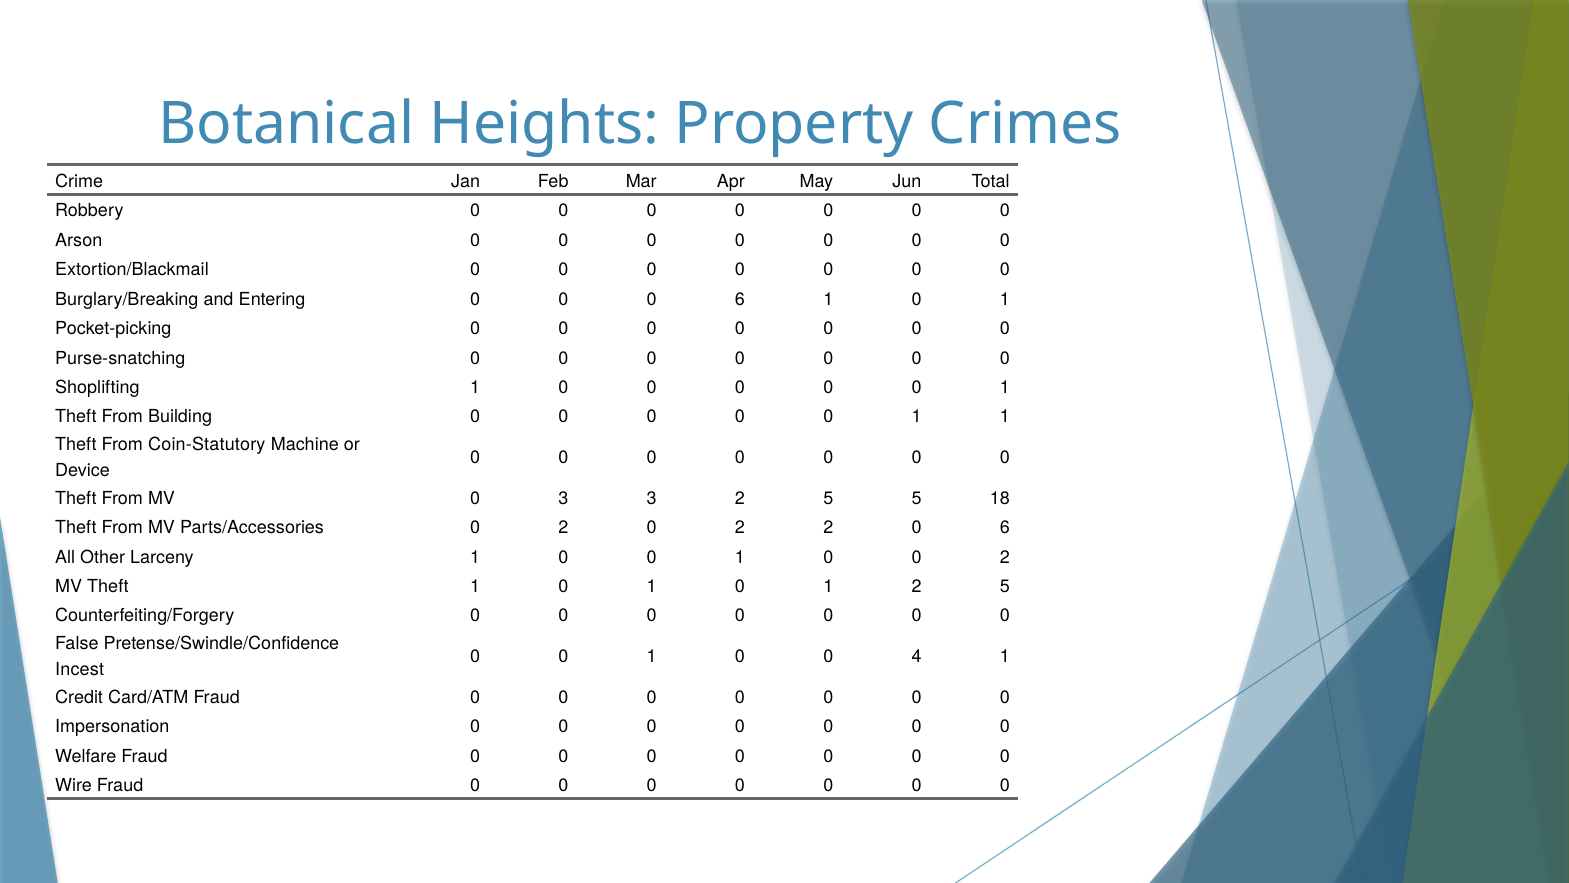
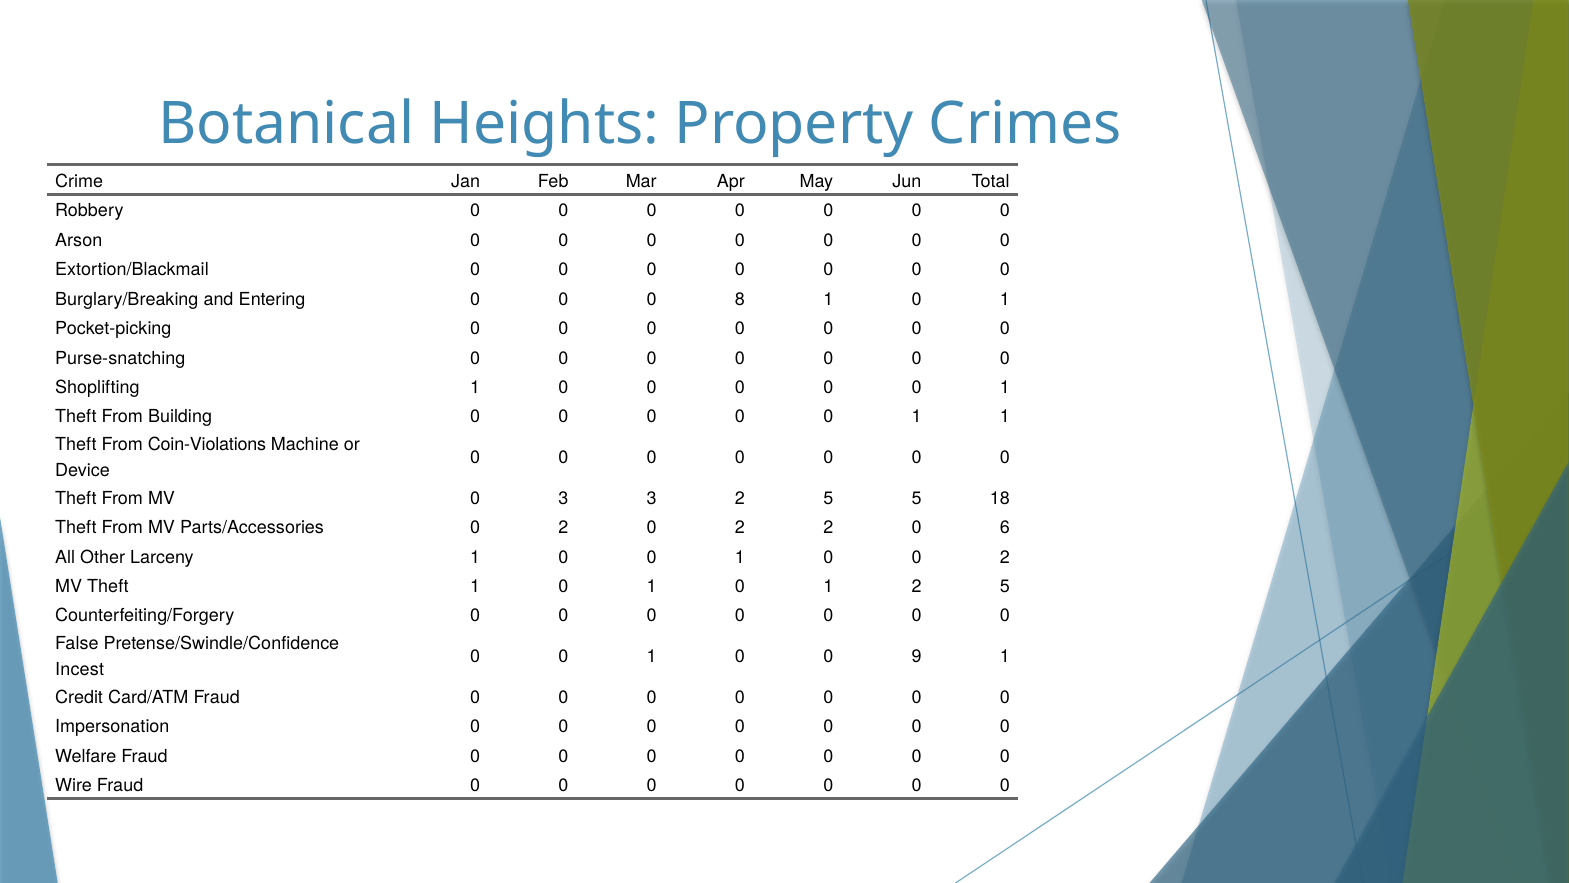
0 0 6: 6 -> 8
Coin-Statutory: Coin-Statutory -> Coin-Violations
4: 4 -> 9
